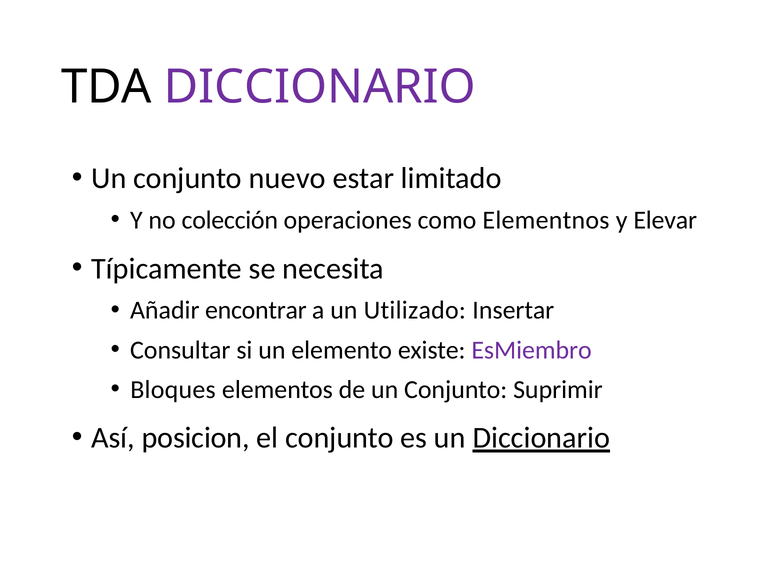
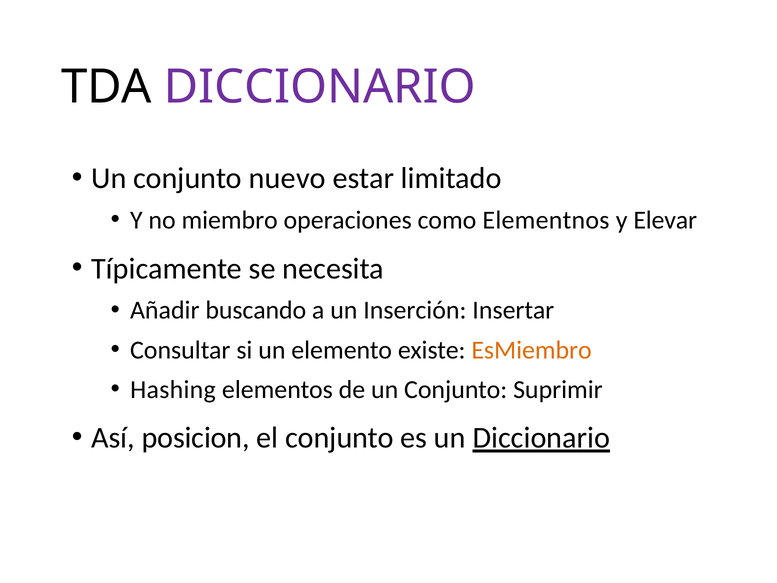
colección: colección -> miembro
encontrar: encontrar -> buscando
Utilizado: Utilizado -> Inserción
EsMiembro colour: purple -> orange
Bloques: Bloques -> Hashing
